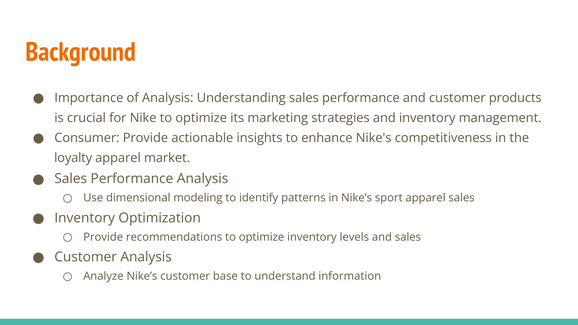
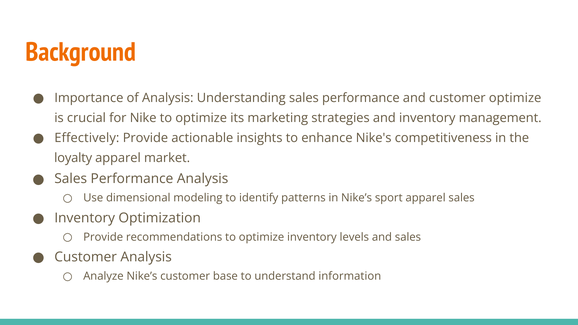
customer products: products -> optimize
Consumer: Consumer -> Effectively
